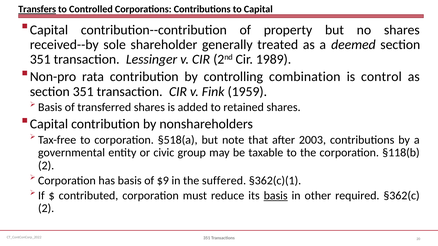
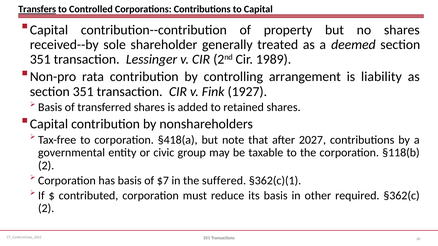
combination: combination -> arrangement
control: control -> liability
1959: 1959 -> 1927
§518(a: §518(a -> §418(a
2003: 2003 -> 2027
$9: $9 -> $7
basis at (276, 196) underline: present -> none
